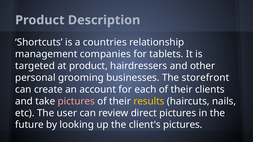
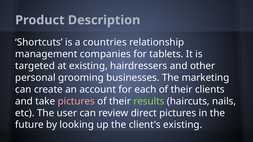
at product: product -> existing
storefront: storefront -> marketing
results colour: yellow -> light green
client's pictures: pictures -> existing
